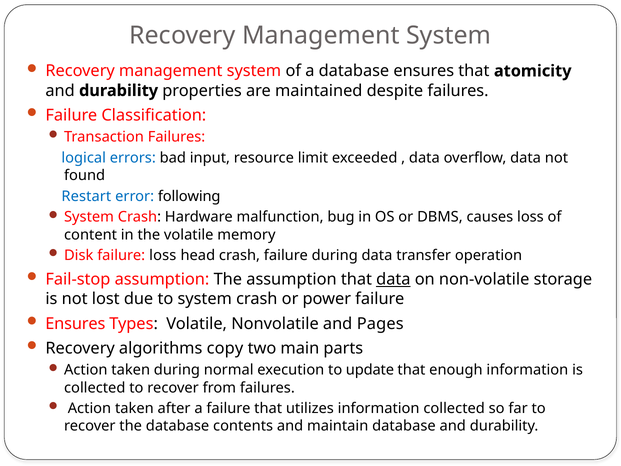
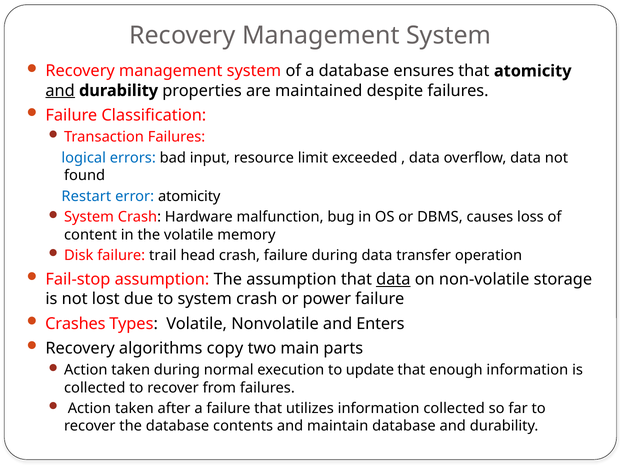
and at (60, 91) underline: none -> present
error following: following -> atomicity
failure loss: loss -> trail
Ensures at (75, 324): Ensures -> Crashes
Pages: Pages -> Enters
